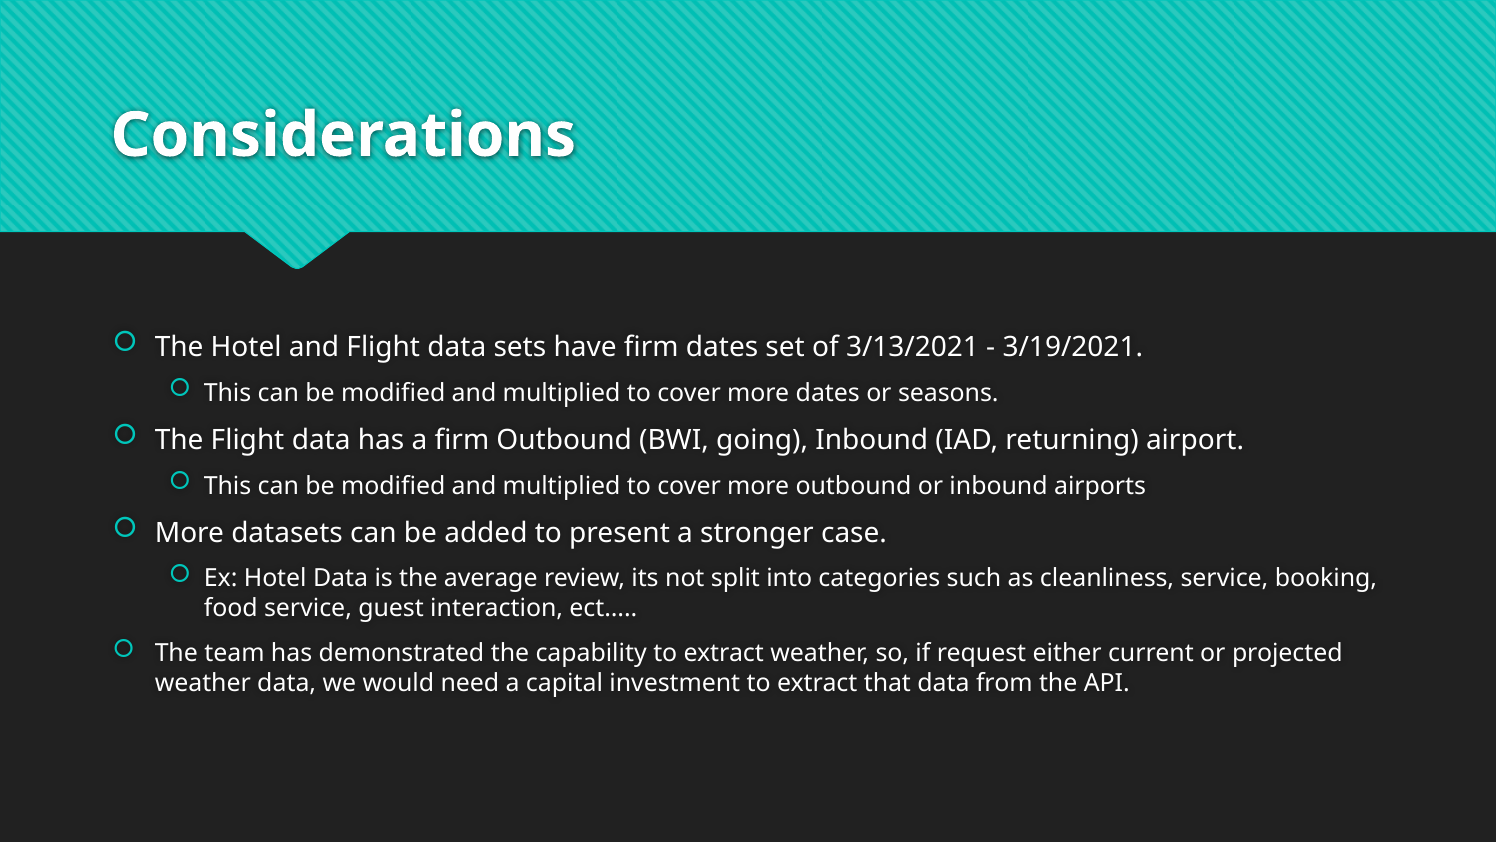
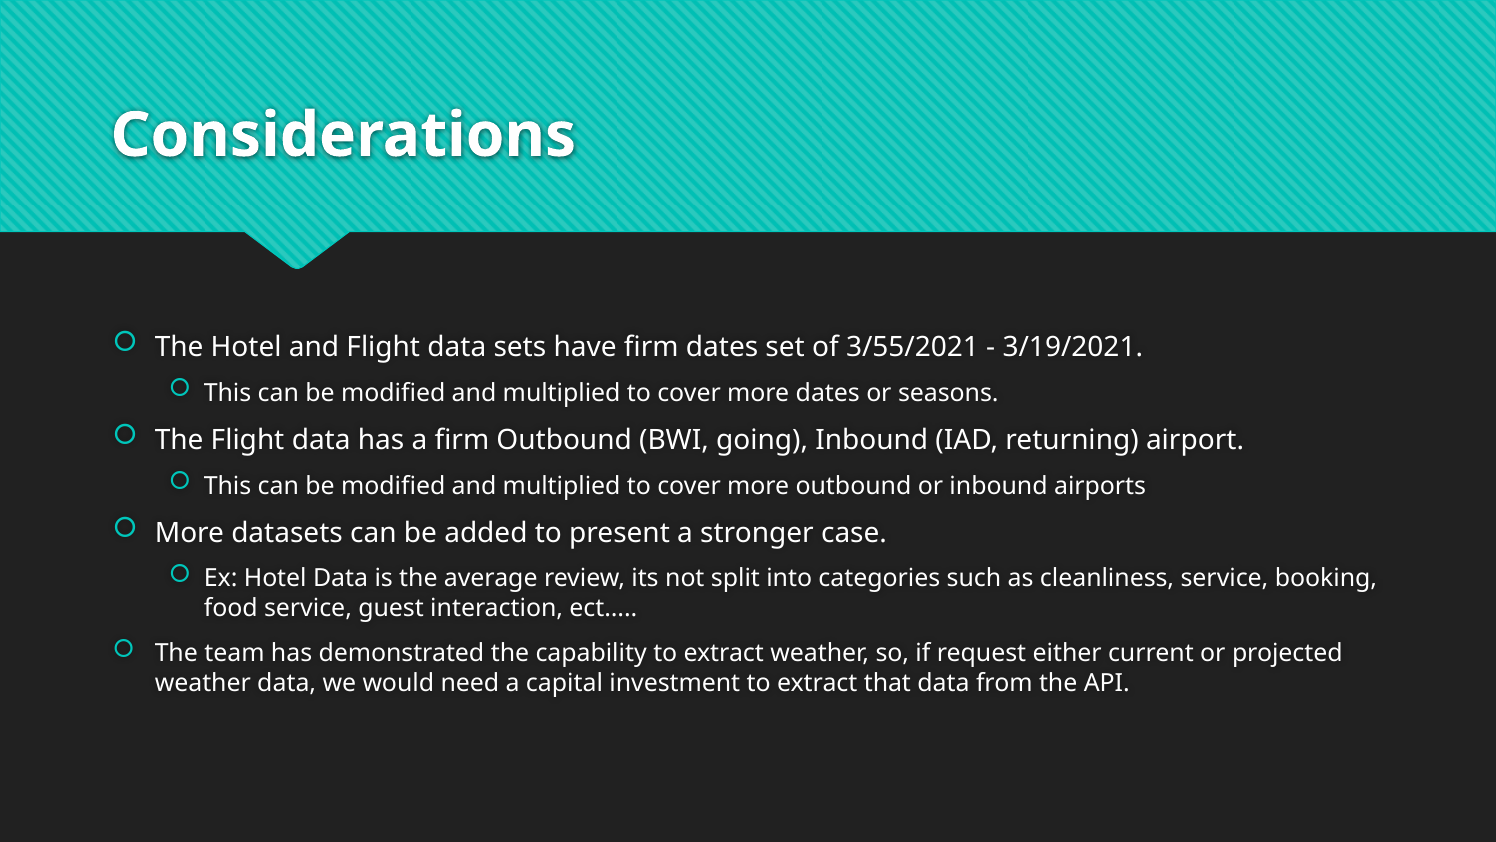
3/13/2021: 3/13/2021 -> 3/55/2021
